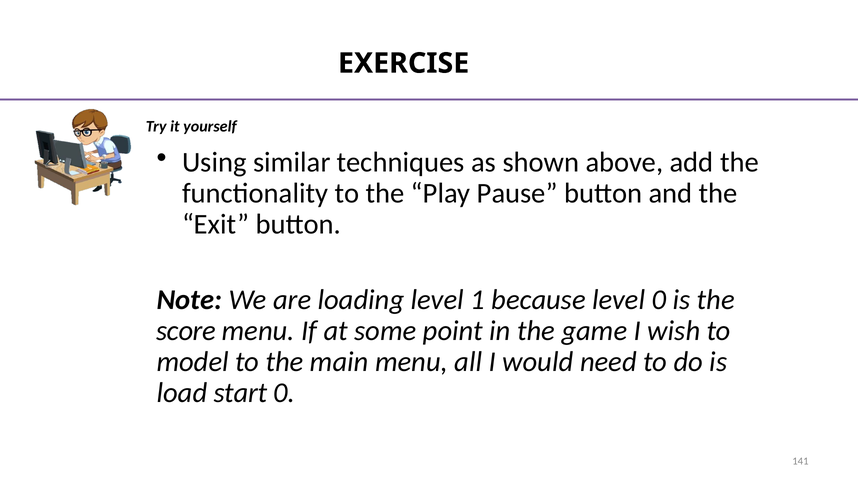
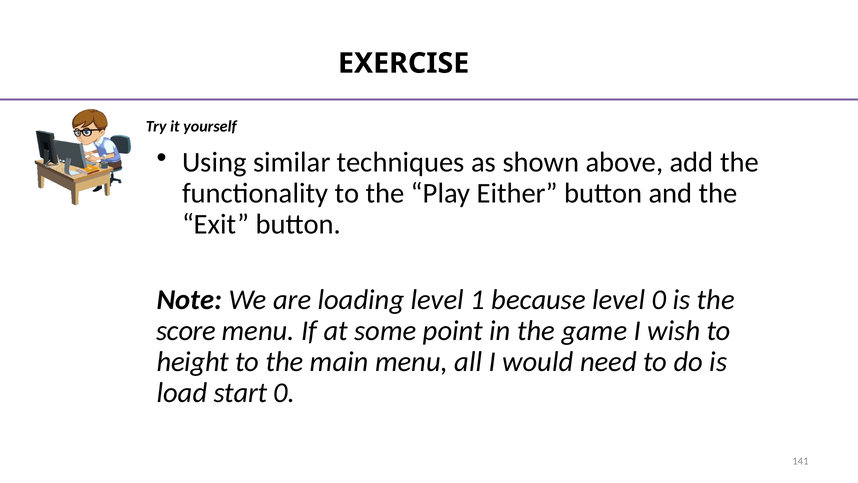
Pause: Pause -> Either
model: model -> height
